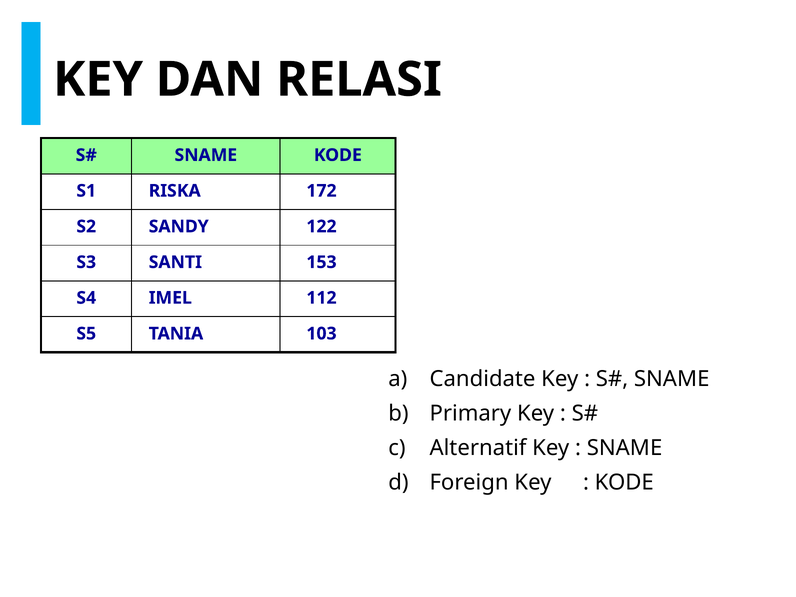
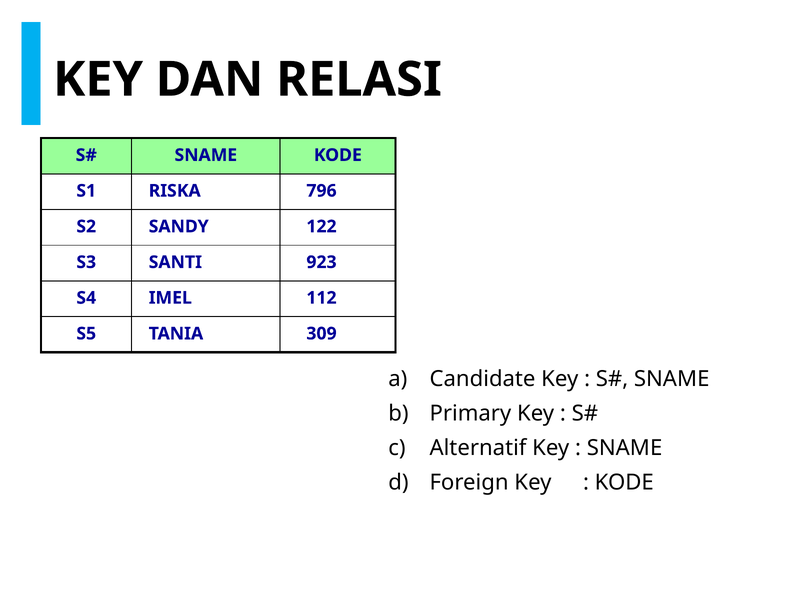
172: 172 -> 796
153: 153 -> 923
103: 103 -> 309
